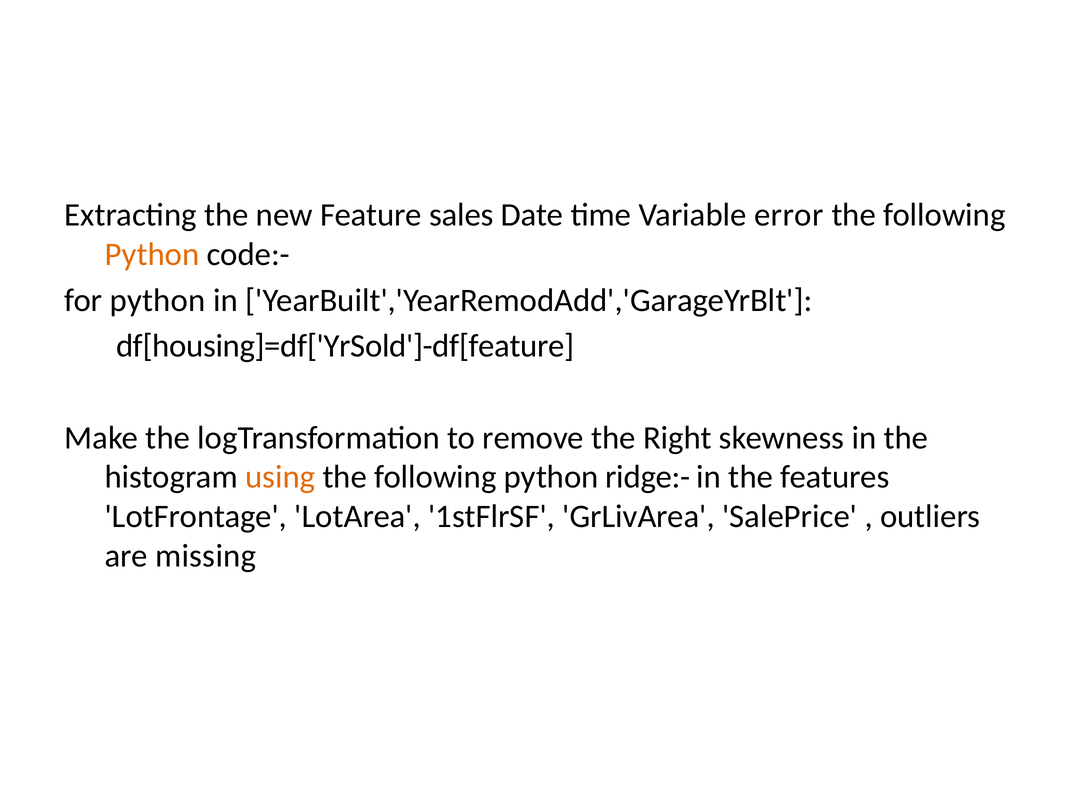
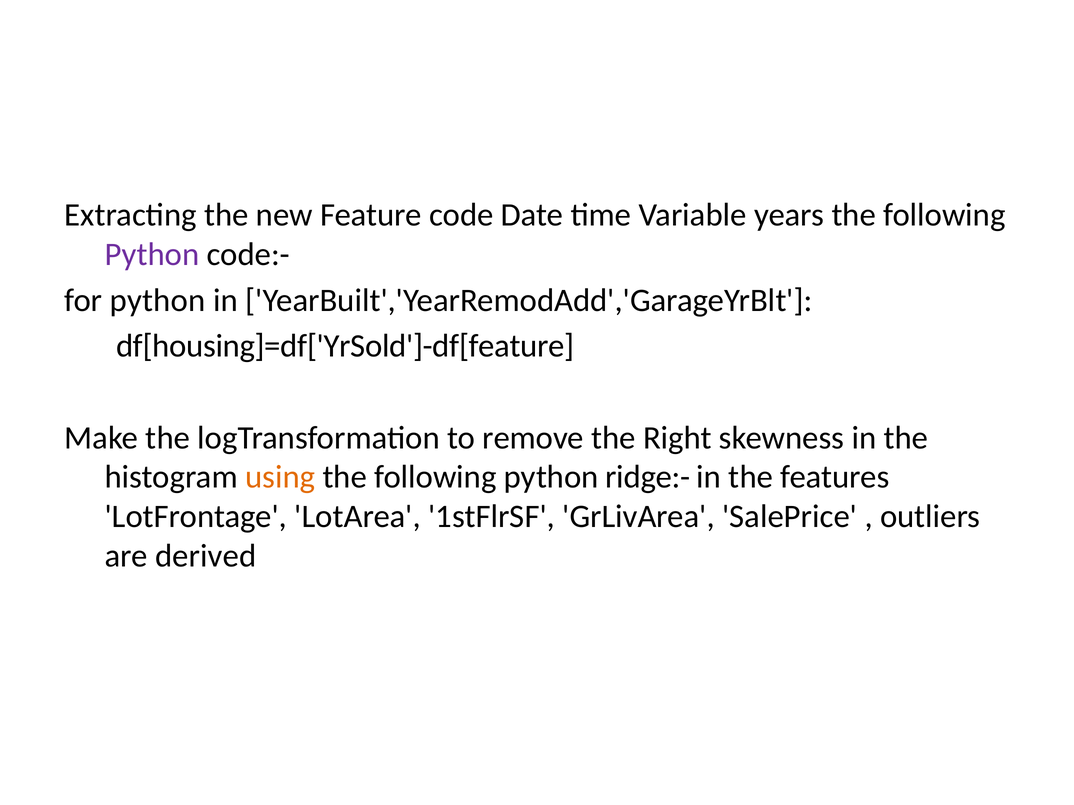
sales: sales -> code
error: error -> years
Python at (152, 255) colour: orange -> purple
missing: missing -> derived
